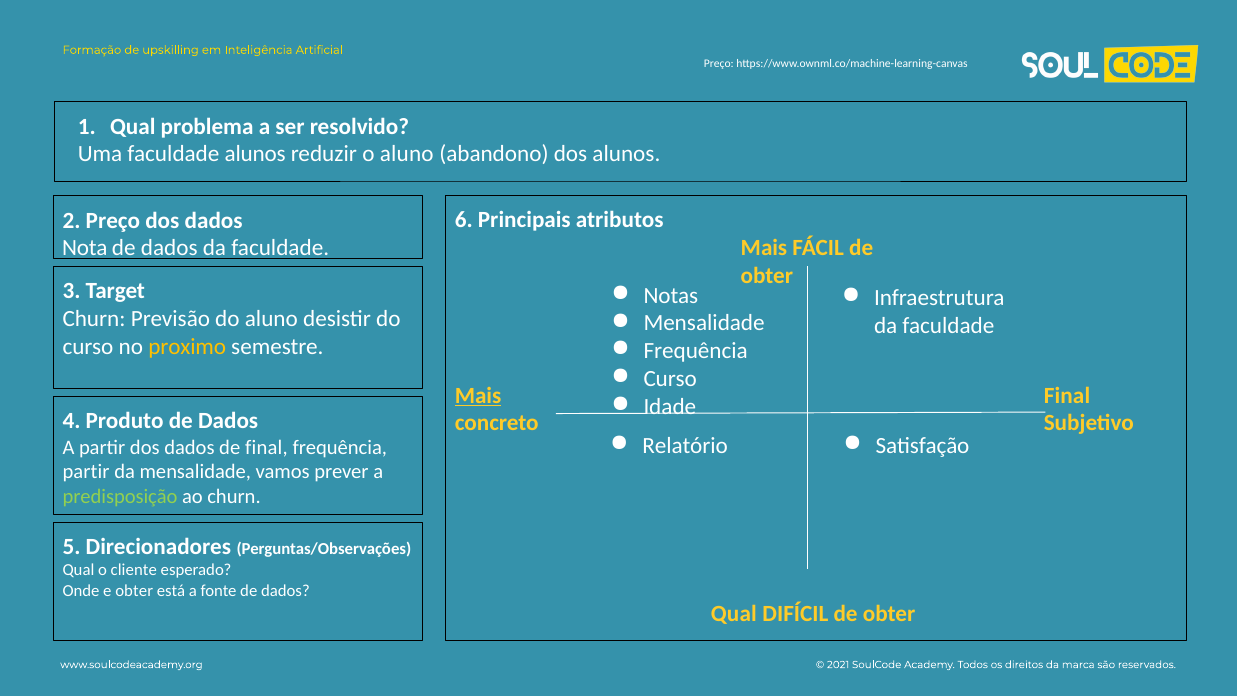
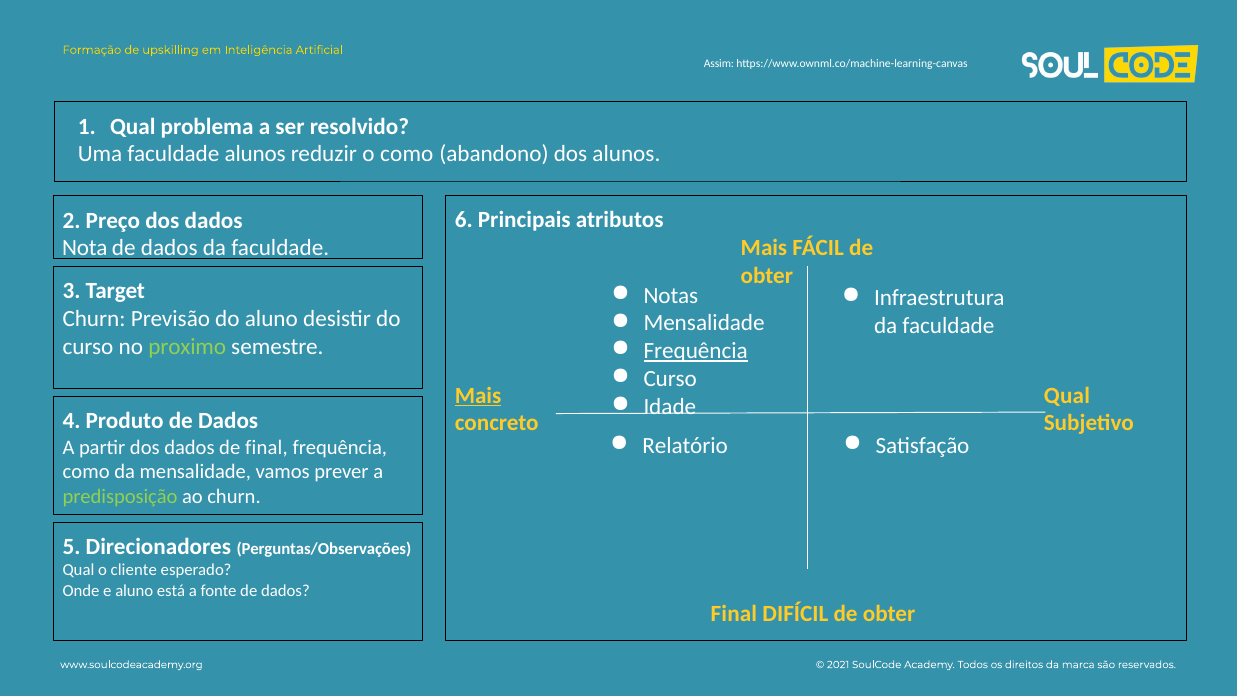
Preço at (719, 64): Preço -> Assim
o aluno: aluno -> como
proximo colour: yellow -> light green
Frequência at (696, 351) underline: none -> present
Final at (1067, 395): Final -> Qual
partir at (86, 472): partir -> como
e obter: obter -> aluno
Qual at (734, 614): Qual -> Final
